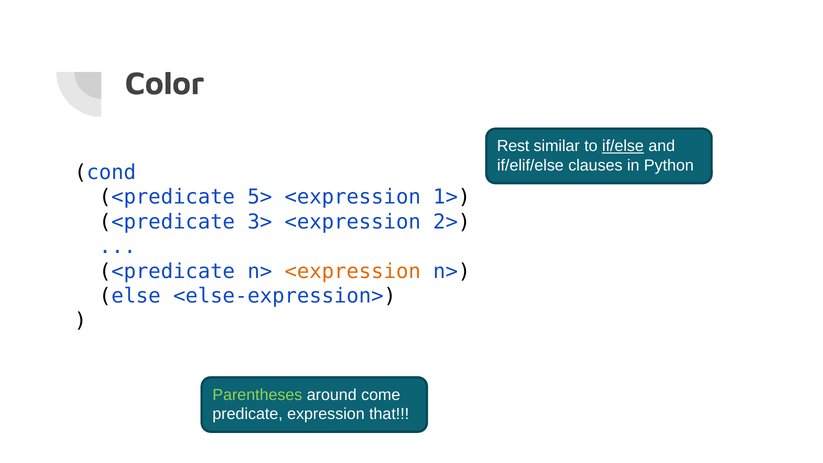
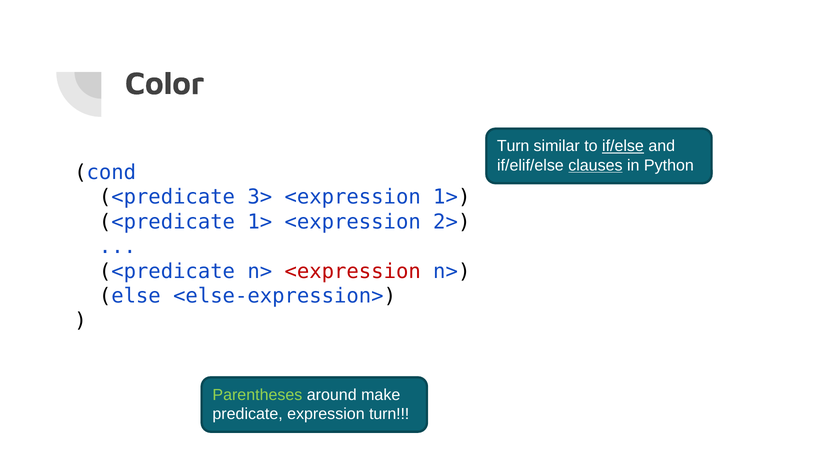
Rest at (513, 146): Rest -> Turn
clauses underline: none -> present
5>: 5> -> 3>
<predicate 3>: 3> -> 1>
<expression at (353, 271) colour: orange -> red
come: come -> make
expression that: that -> turn
